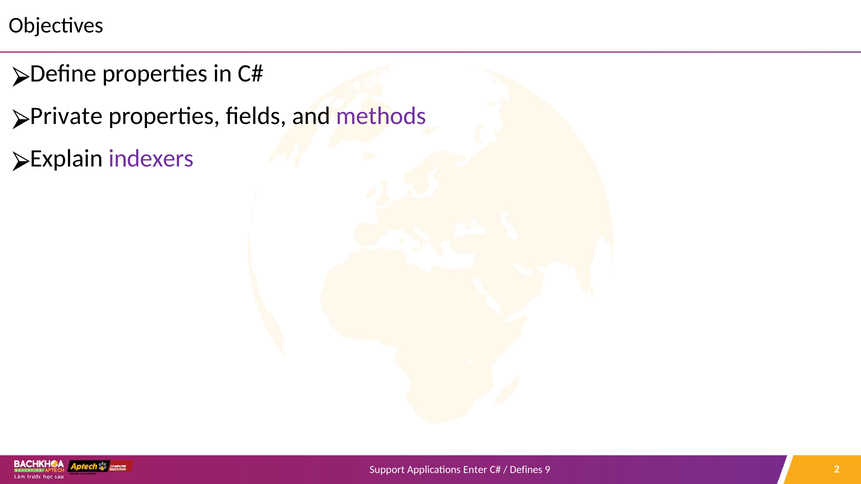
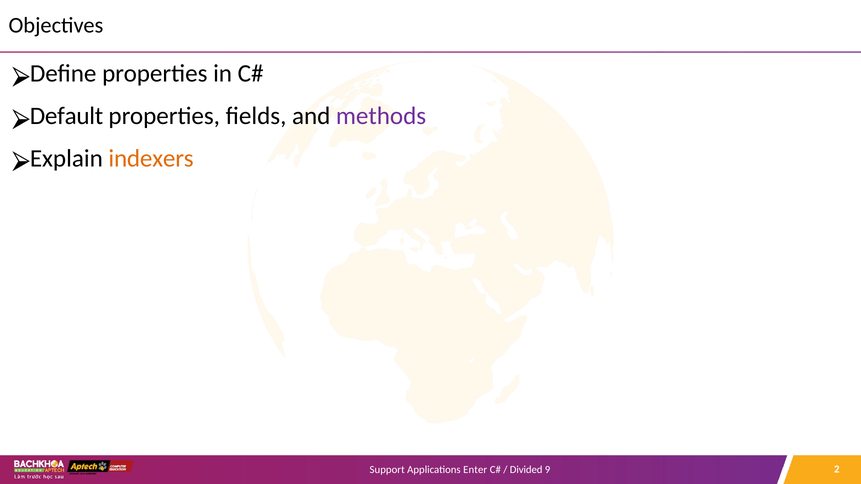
Private: Private -> Default
indexers colour: purple -> orange
Defines: Defines -> Divided
